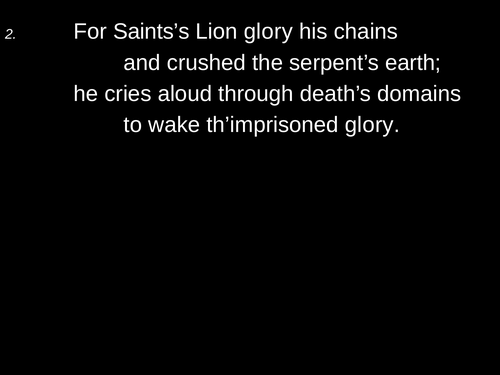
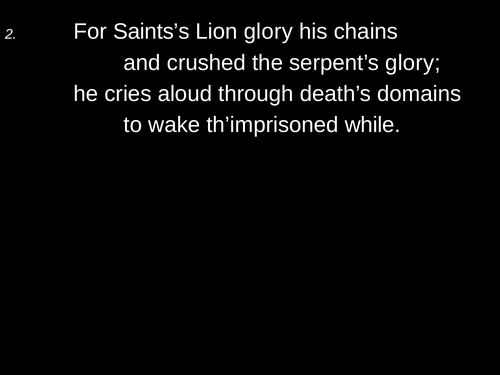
serpent’s earth: earth -> glory
th’imprisoned glory: glory -> while
